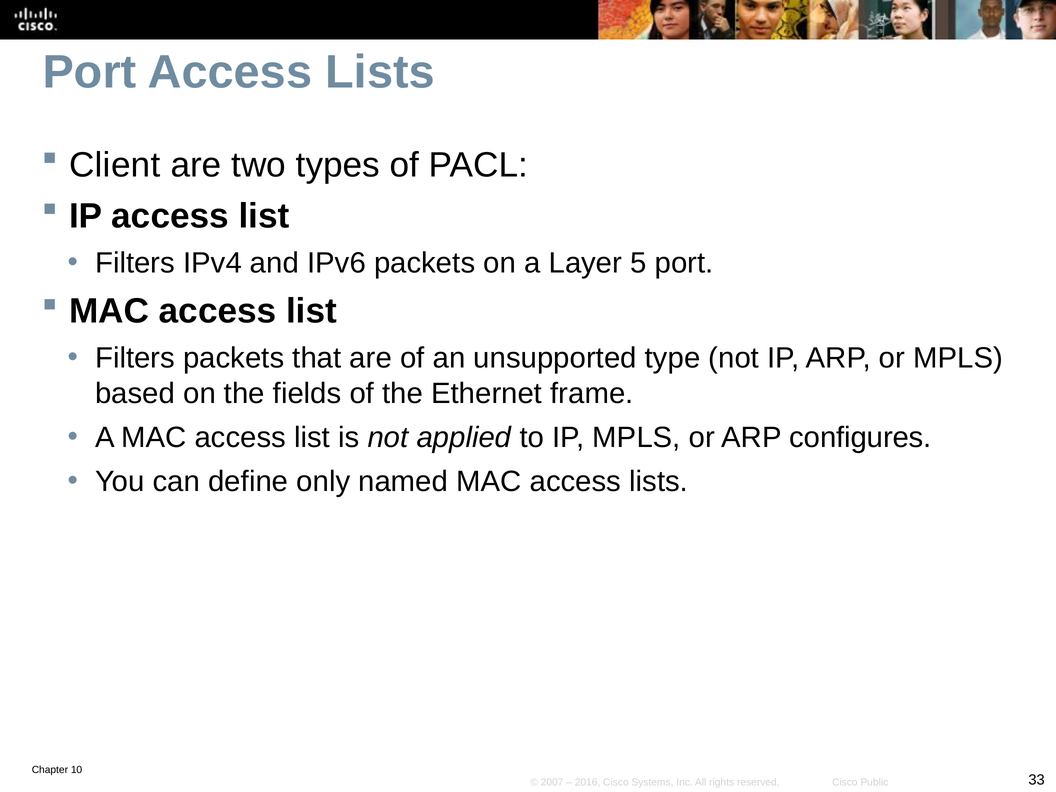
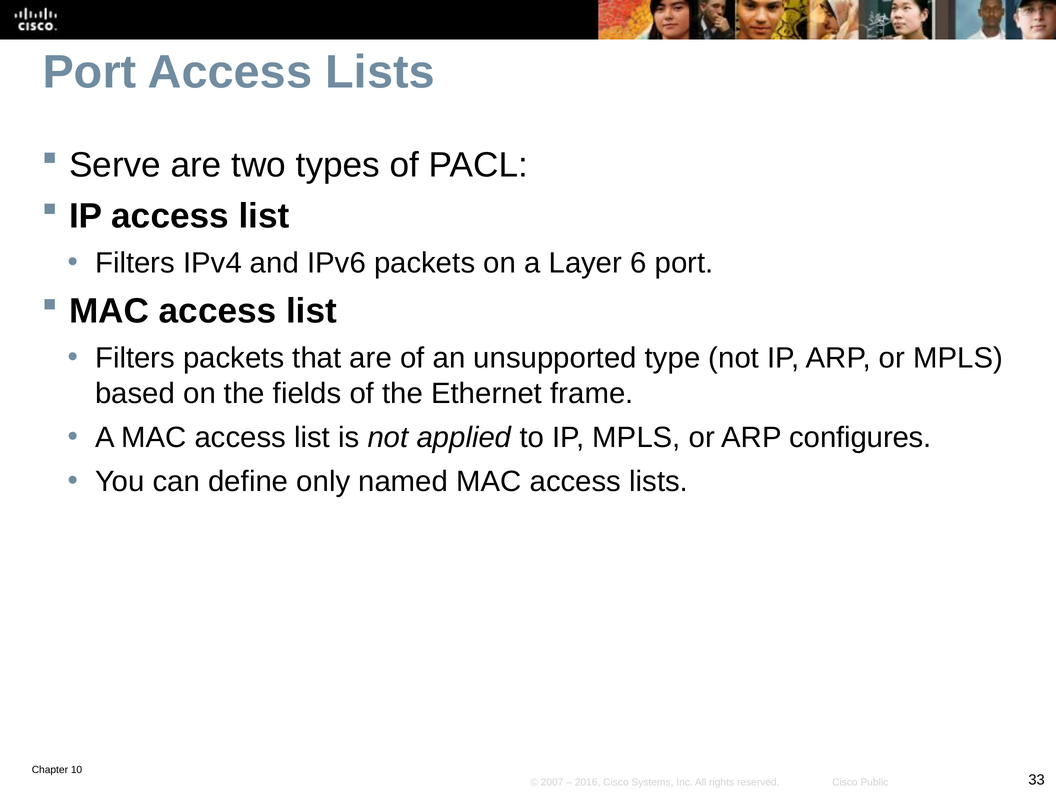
Client: Client -> Serve
5: 5 -> 6
